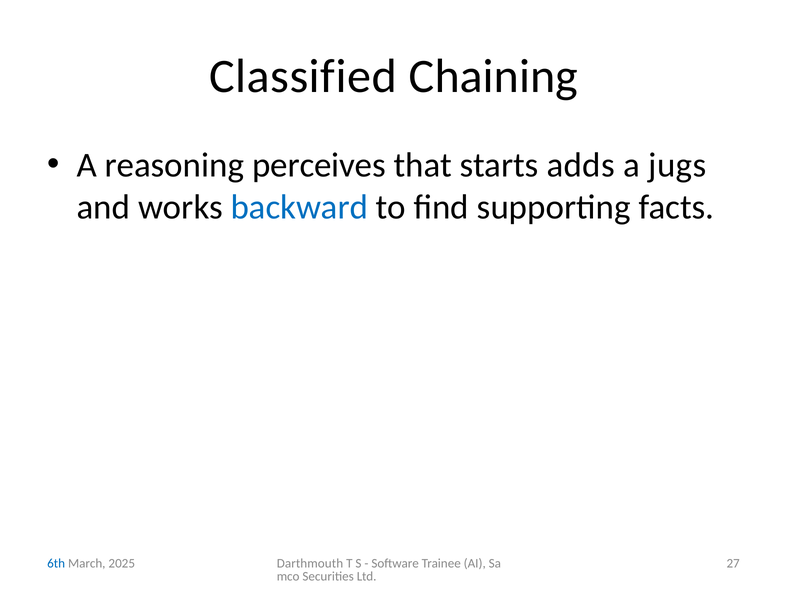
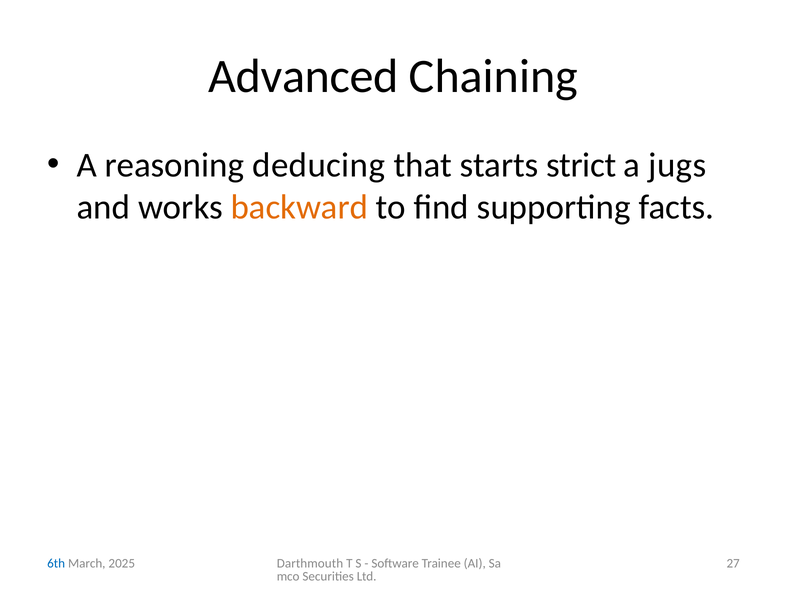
Classified: Classified -> Advanced
perceives: perceives -> deducing
adds: adds -> strict
backward colour: blue -> orange
